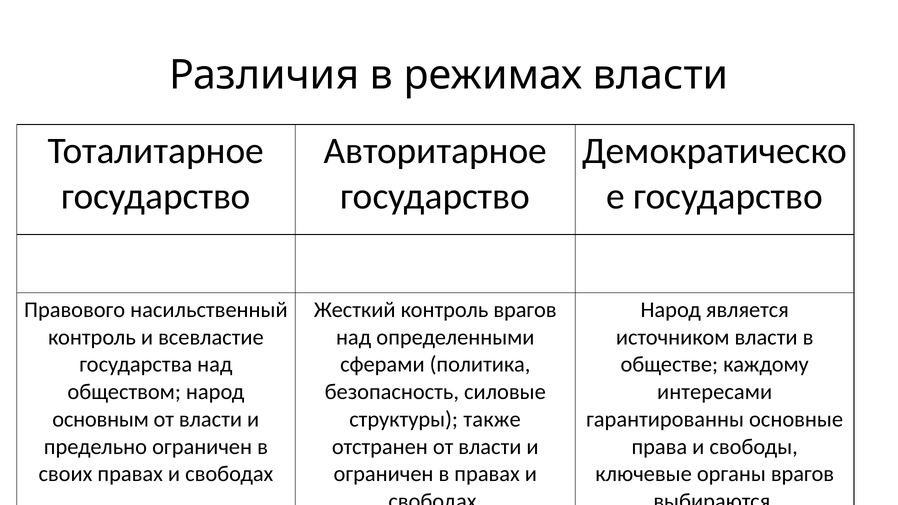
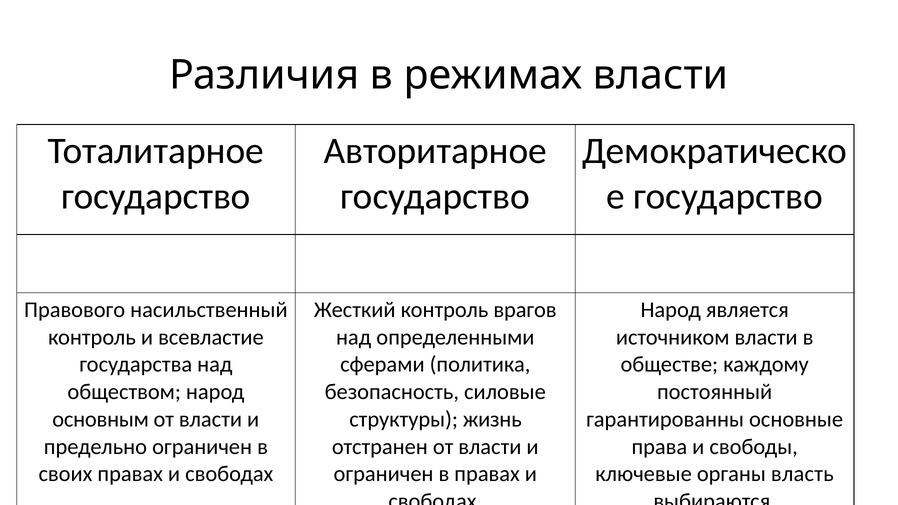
интересами: интересами -> постоянный
также: также -> жизнь
органы врагов: врагов -> власть
